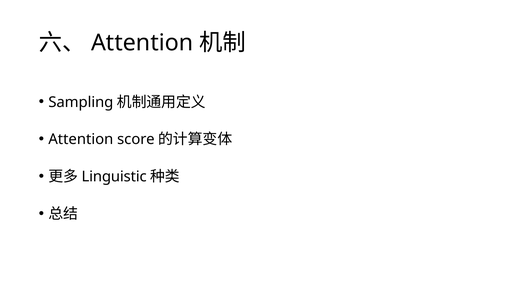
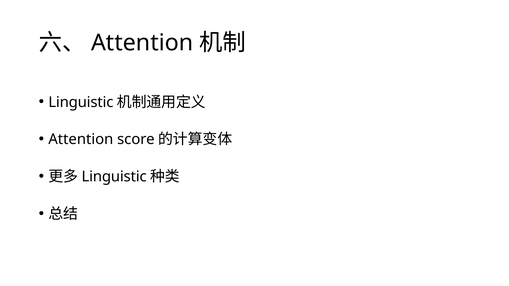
Sampling at (81, 102): Sampling -> Linguistic
